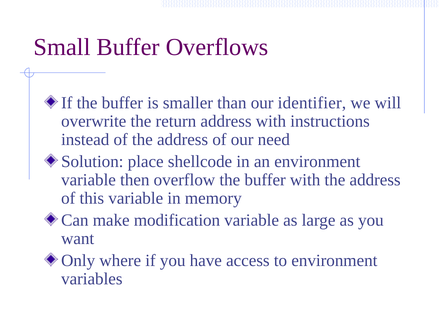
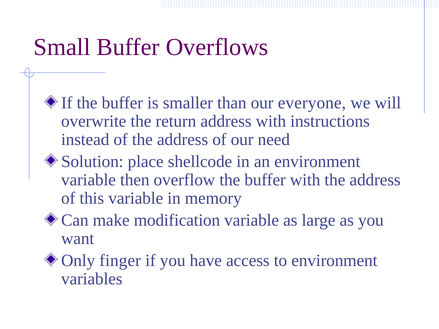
identifier: identifier -> everyone
where: where -> finger
